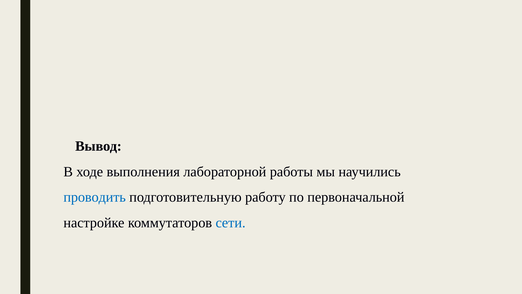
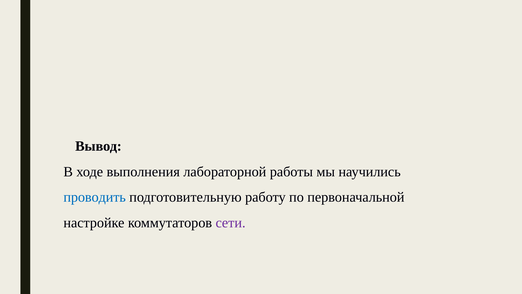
сети colour: blue -> purple
